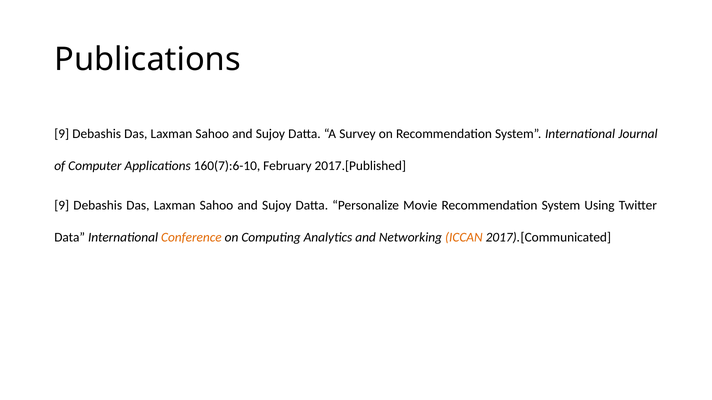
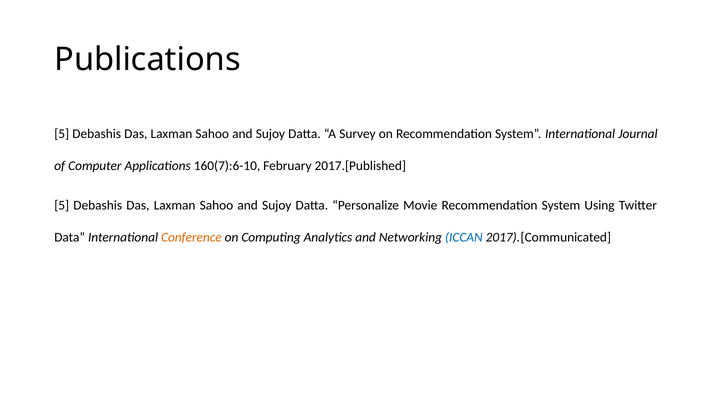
9 at (62, 134): 9 -> 5
9 at (62, 206): 9 -> 5
ICCAN colour: orange -> blue
